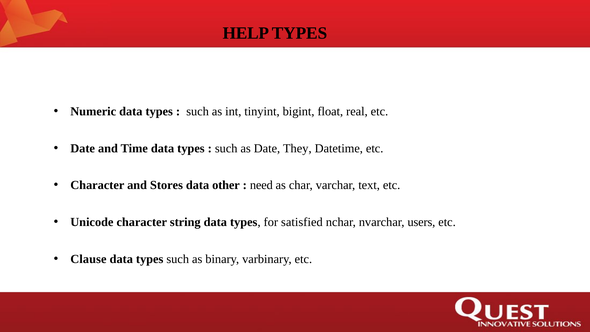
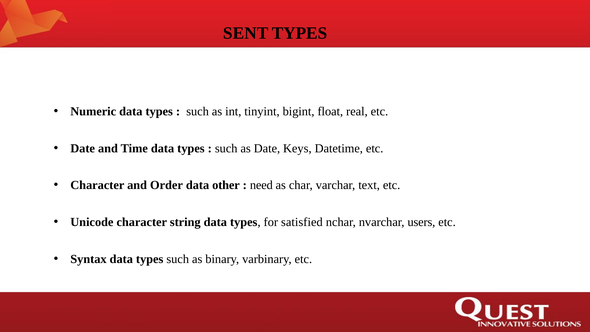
HELP: HELP -> SENT
They: They -> Keys
Stores: Stores -> Order
Clause: Clause -> Syntax
